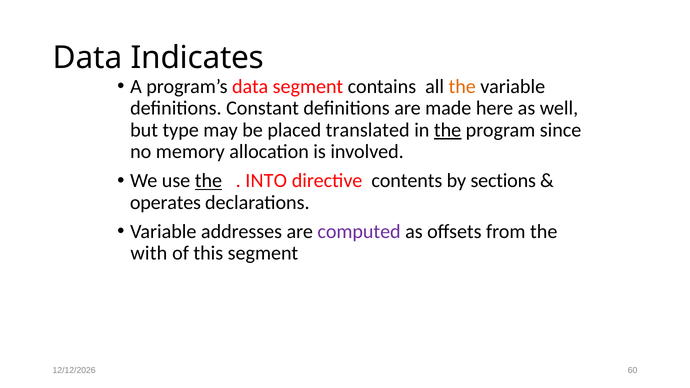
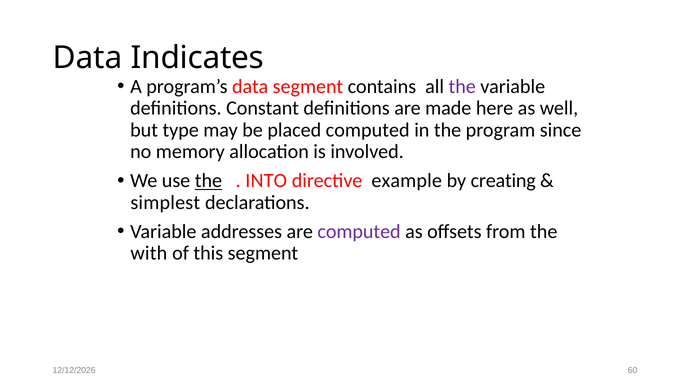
the at (462, 87) colour: orange -> purple
placed translated: translated -> computed
the at (448, 130) underline: present -> none
contents: contents -> example
sections: sections -> creating
operates: operates -> simplest
